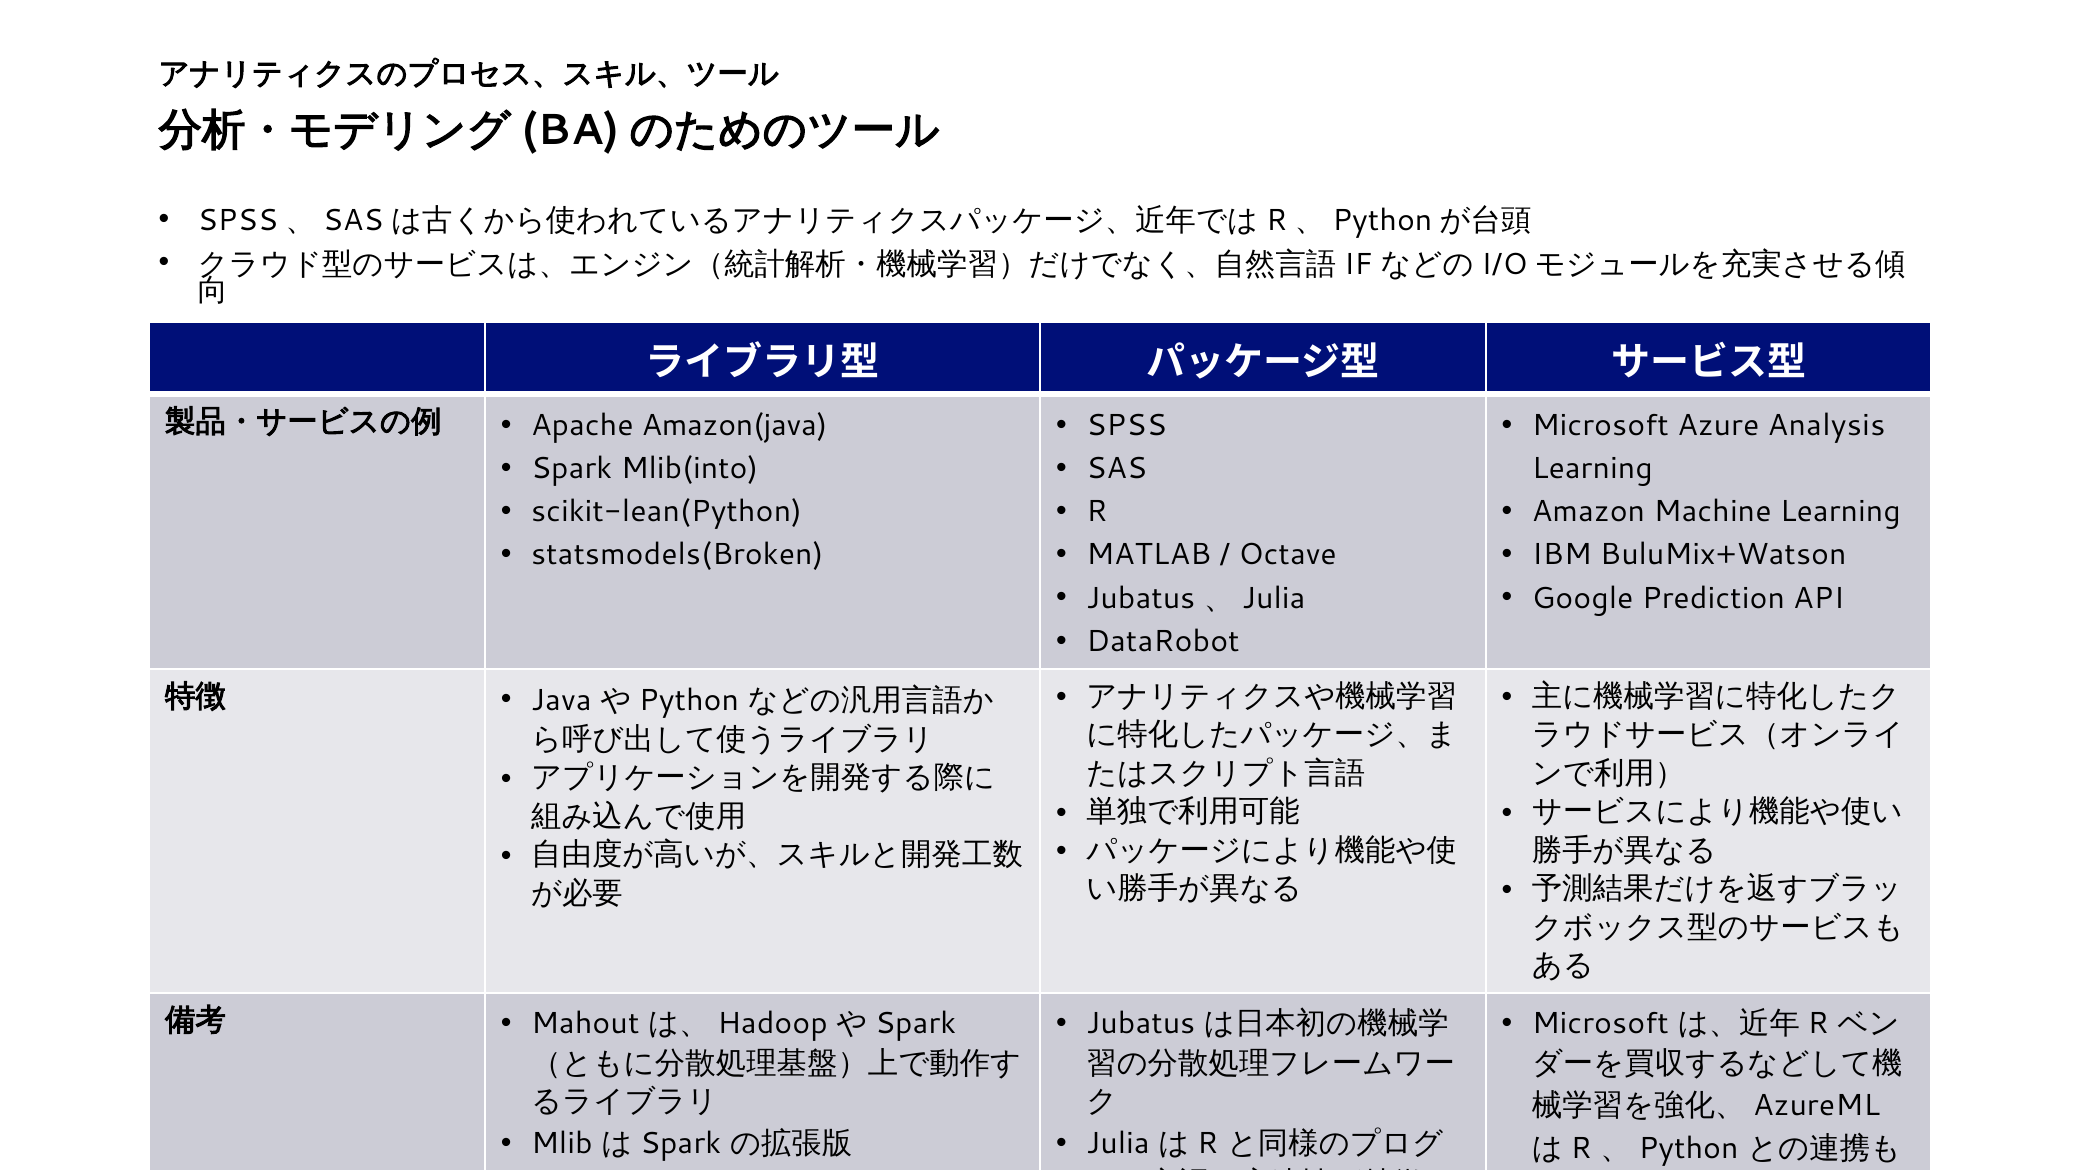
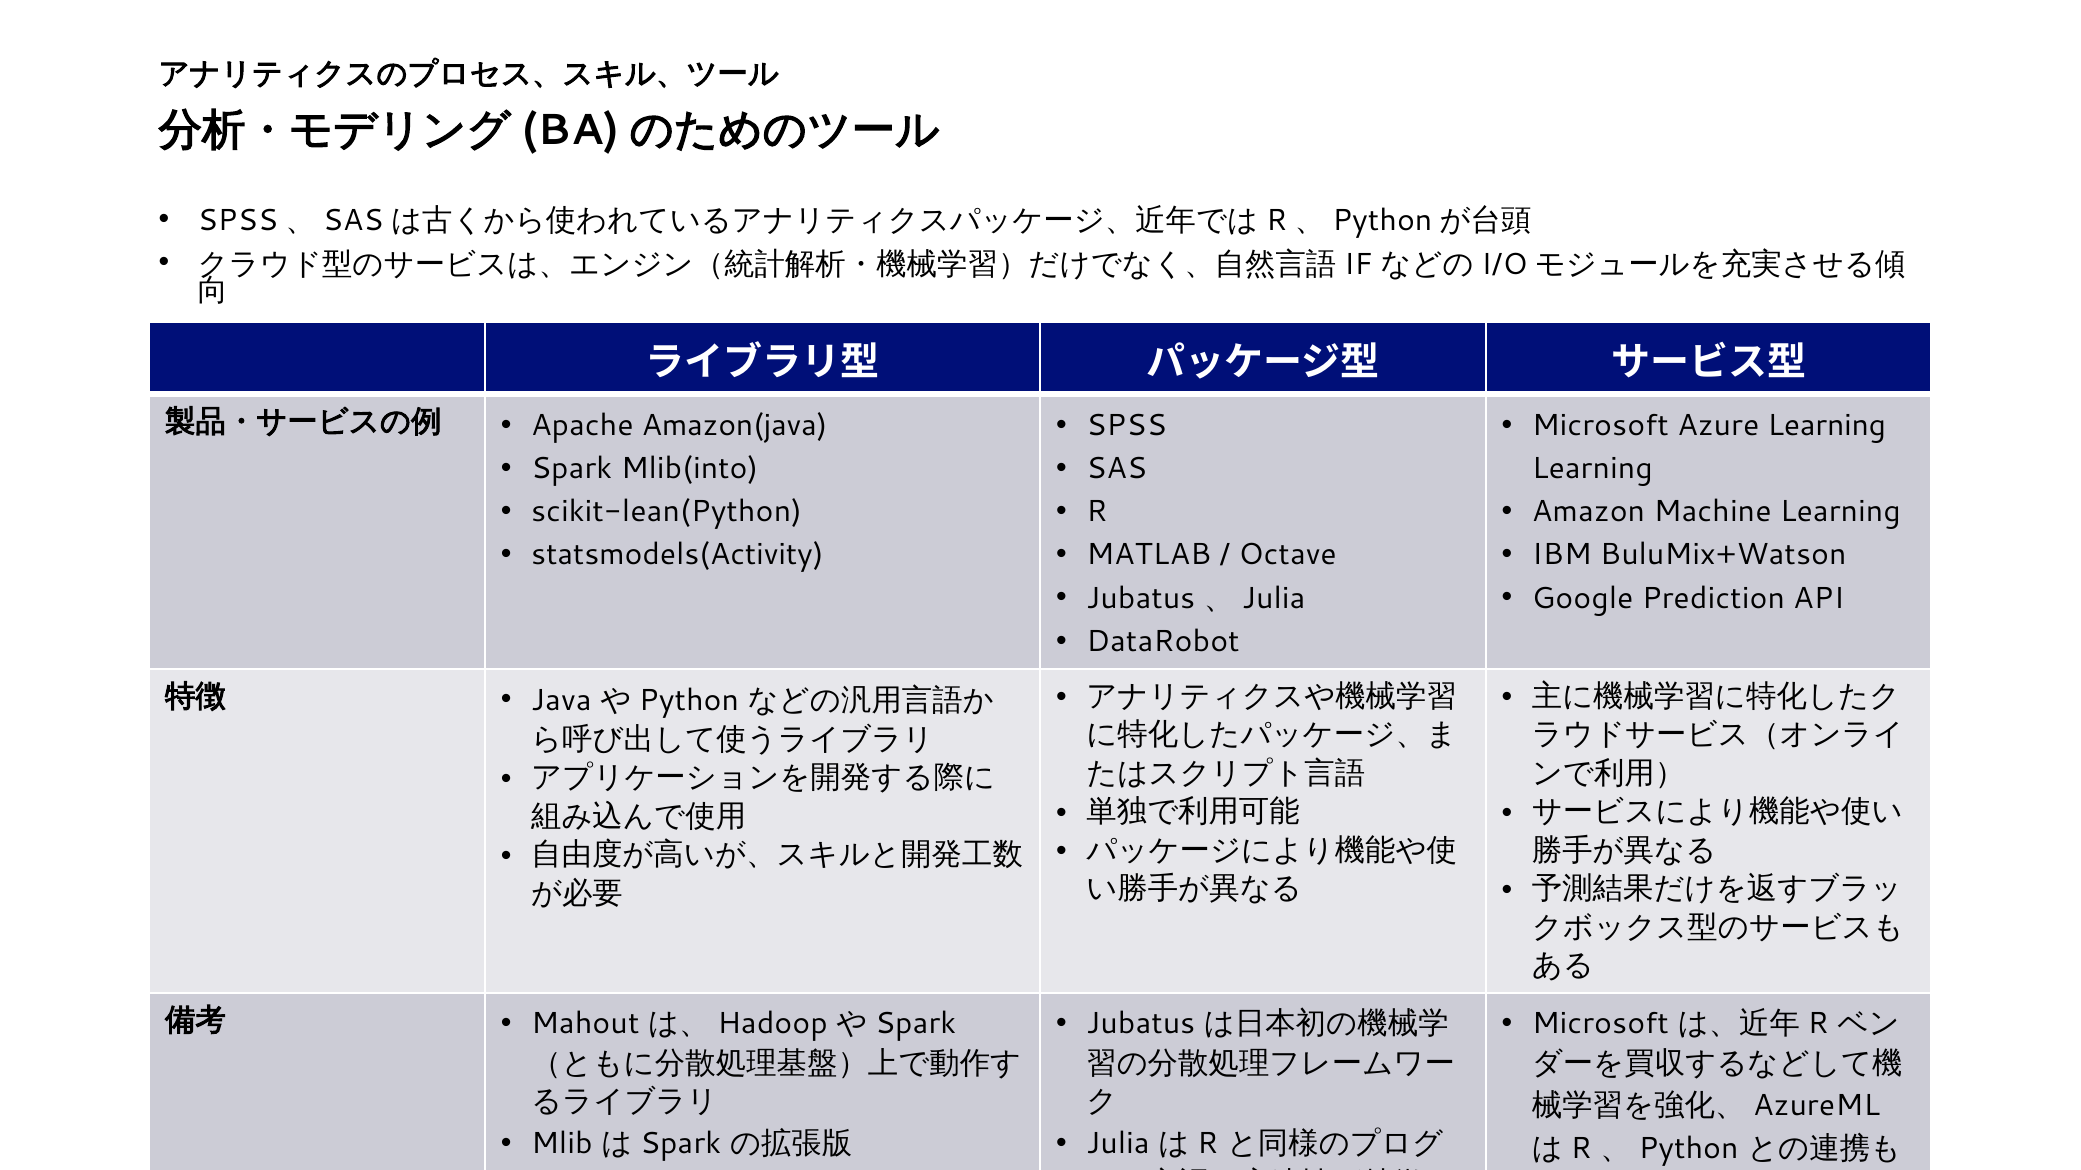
Azure Analysis: Analysis -> Learning
statsmodels(Broken: statsmodels(Broken -> statsmodels(Activity
